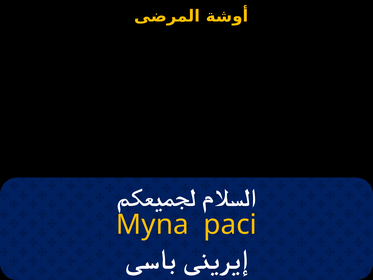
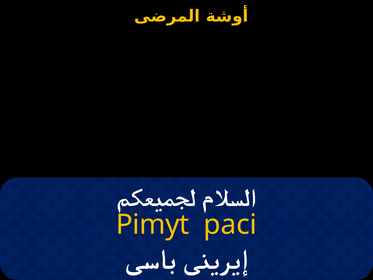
Myna: Myna -> Pimyt
